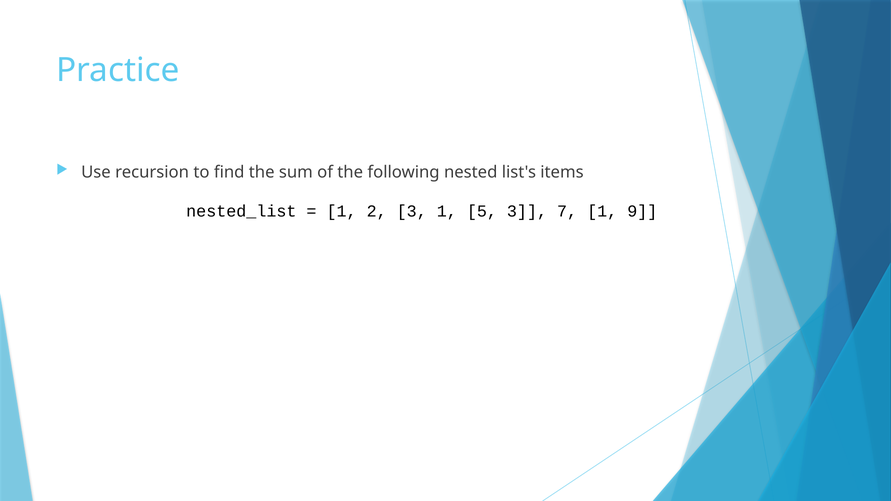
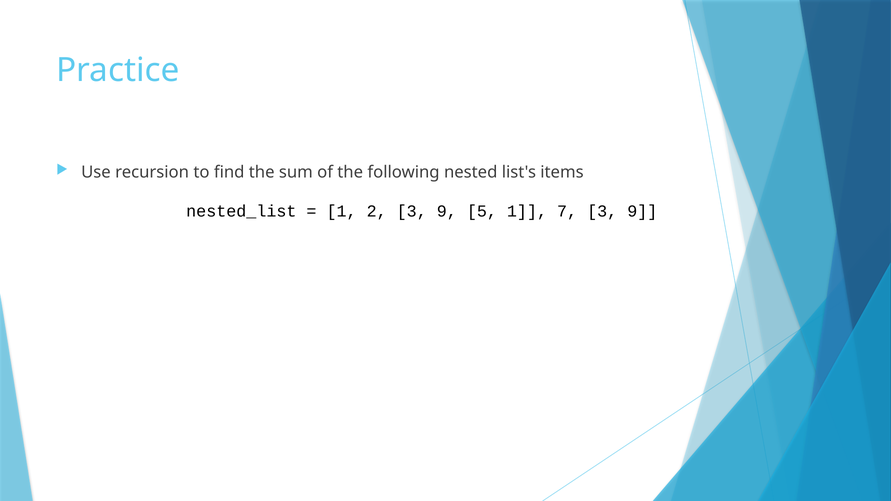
2 3 1: 1 -> 9
5 3: 3 -> 1
7 1: 1 -> 3
